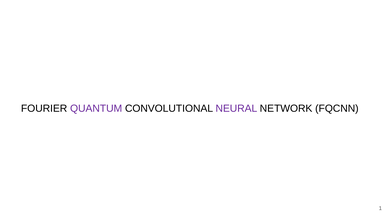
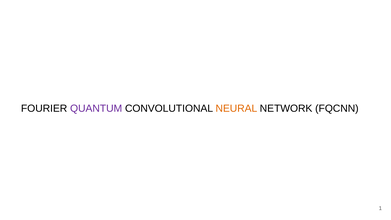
NEURAL colour: purple -> orange
